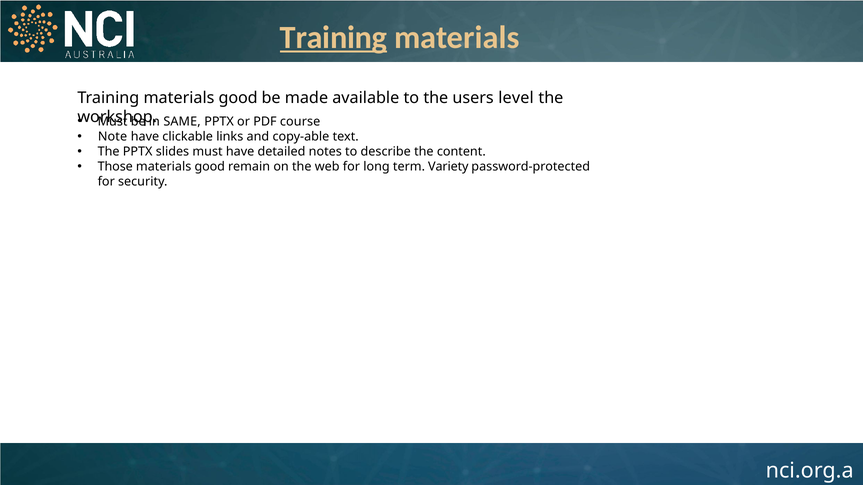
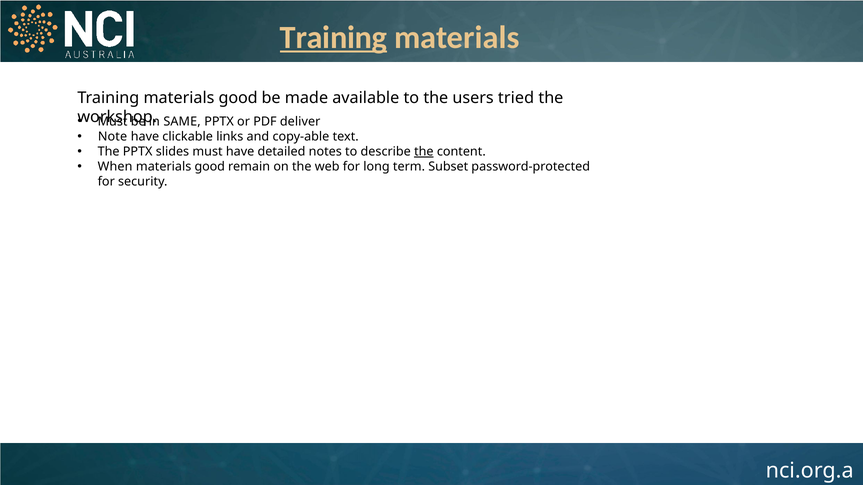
level: level -> tried
course: course -> deliver
the at (424, 152) underline: none -> present
Those: Those -> When
Variety: Variety -> Subset
